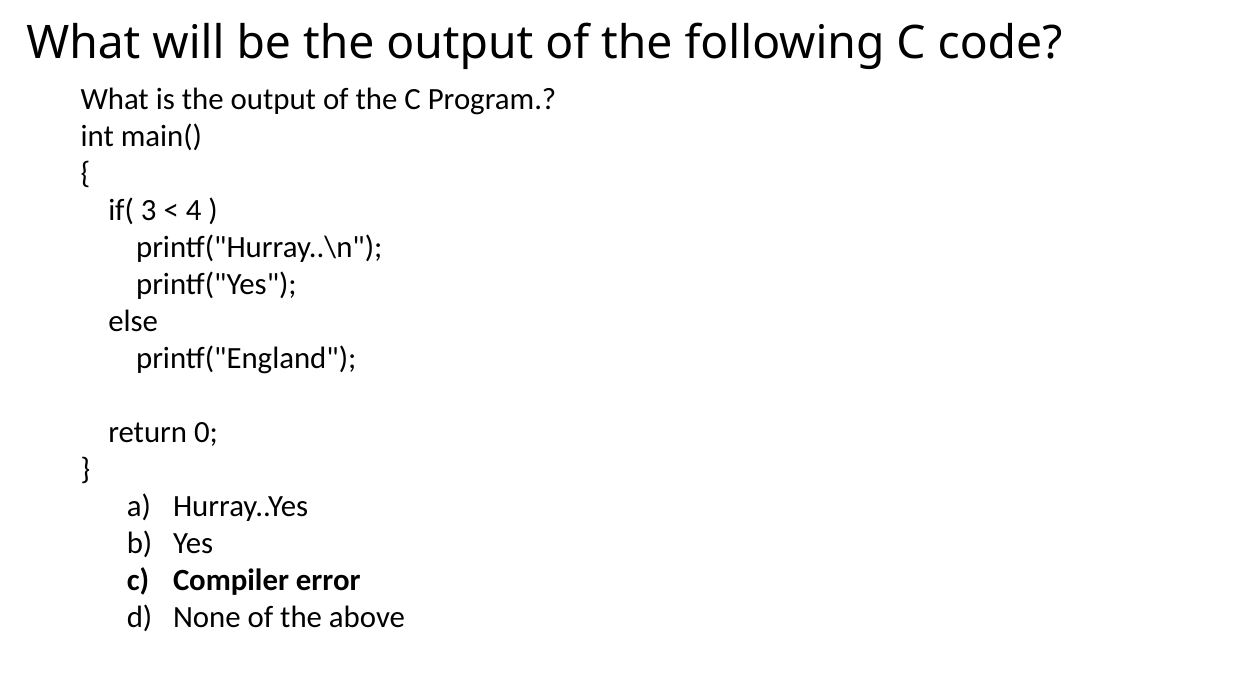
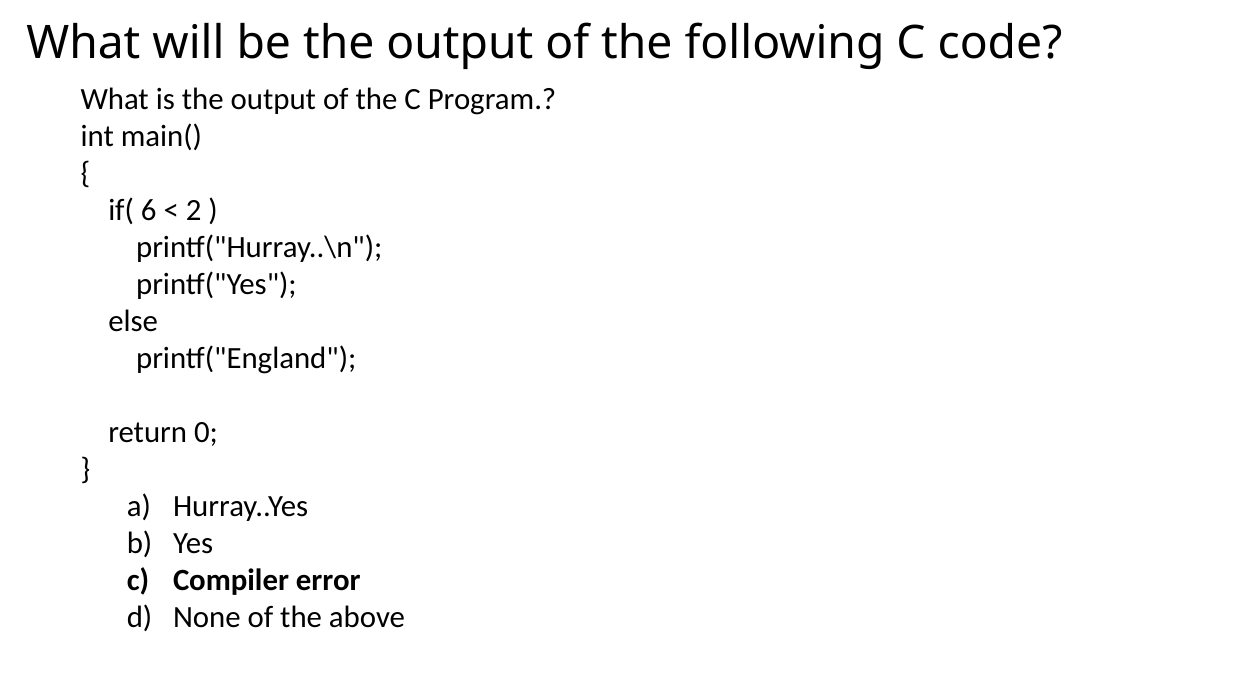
3: 3 -> 6
4: 4 -> 2
